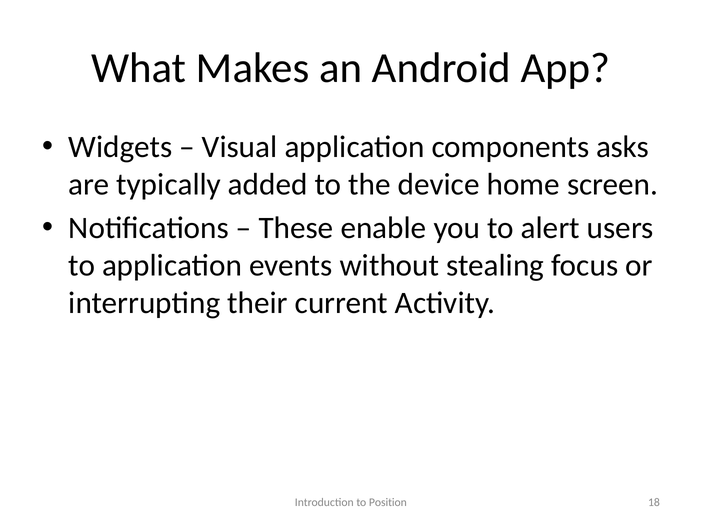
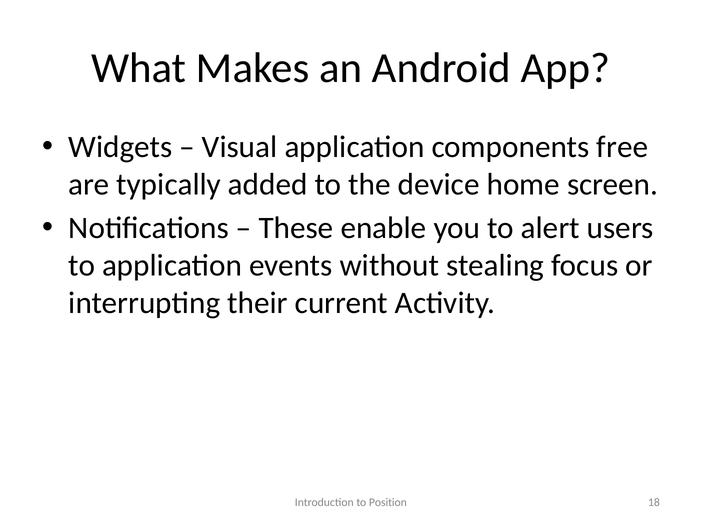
asks: asks -> free
